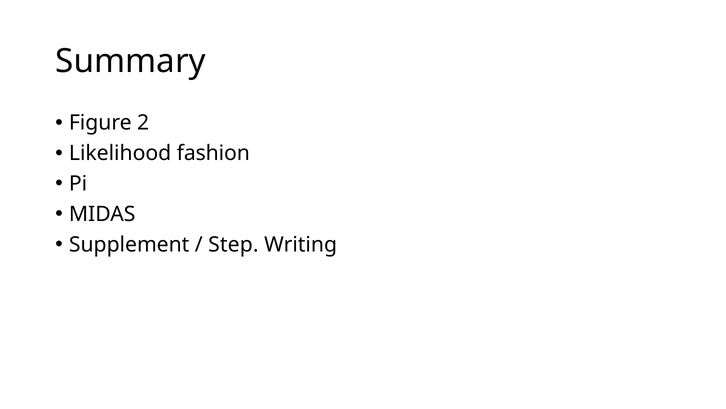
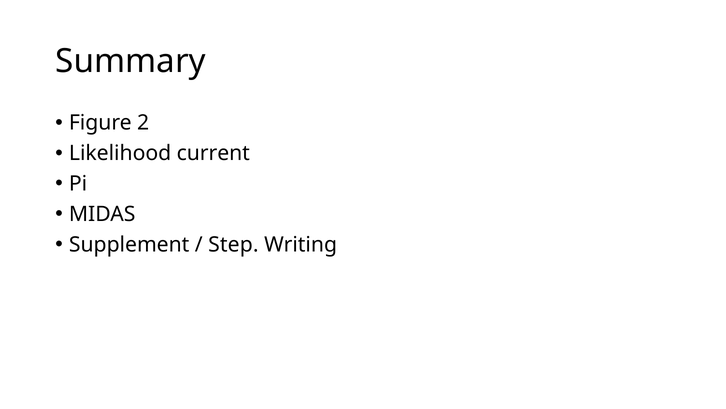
fashion: fashion -> current
